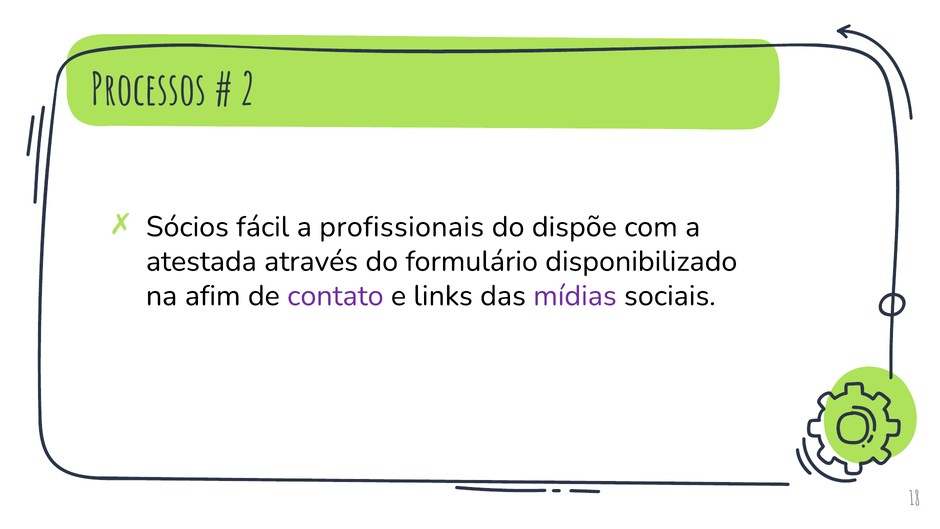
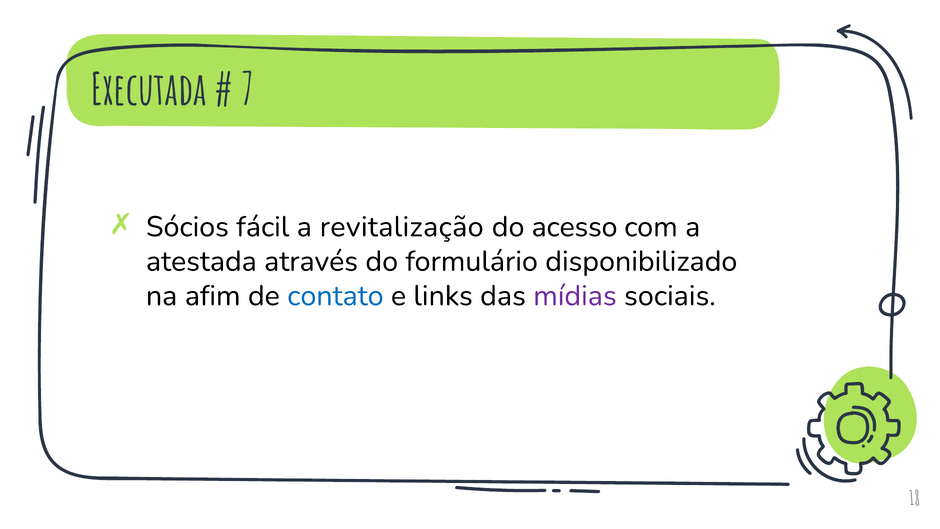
Processos: Processos -> Executada
2: 2 -> 7
profissionais: profissionais -> revitalização
dispõe: dispõe -> acesso
contato colour: purple -> blue
